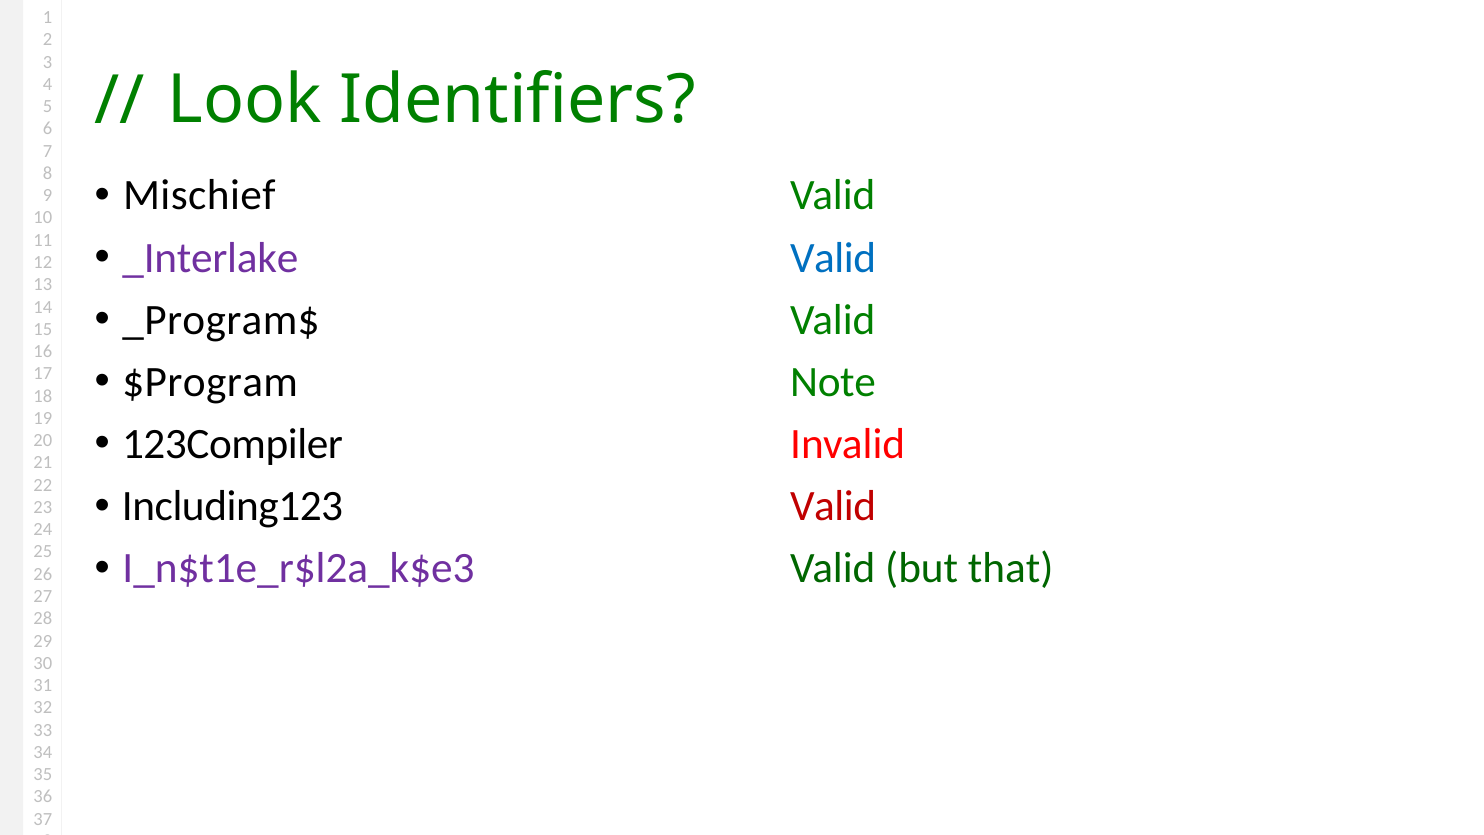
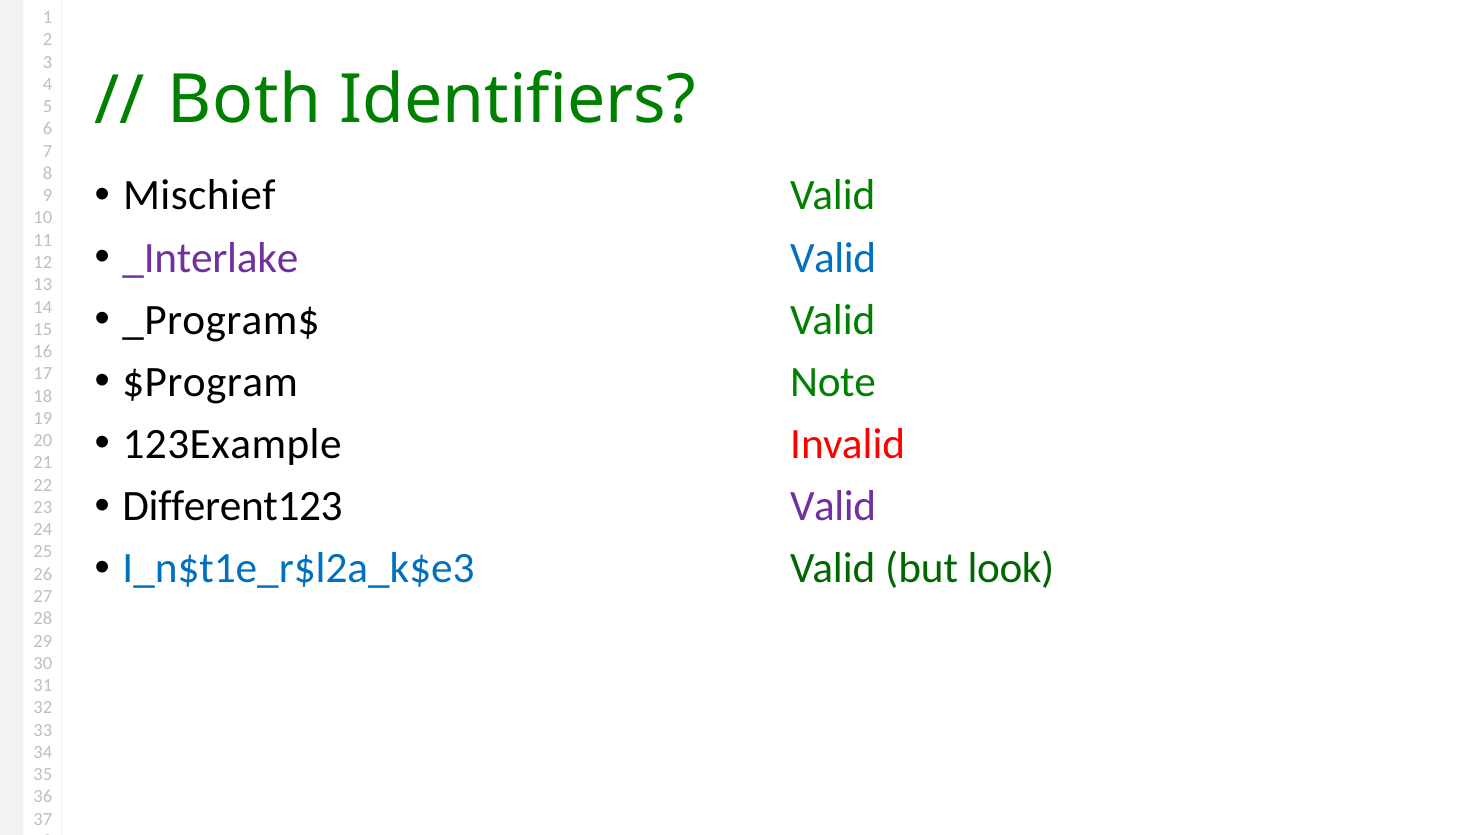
Look: Look -> Both
123Compiler: 123Compiler -> 123Example
Including123: Including123 -> Different123
Valid at (833, 506) colour: red -> purple
I_n$t1e_r$l2a_k$e3 colour: purple -> blue
that: that -> look
